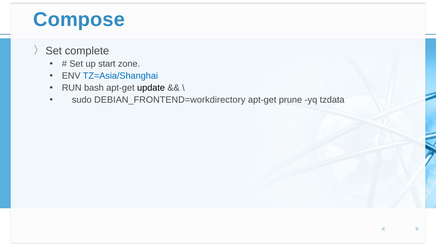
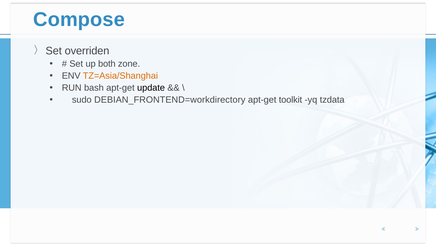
complete: complete -> overriden
start: start -> both
TZ=Asia/Shanghai colour: blue -> orange
prune: prune -> toolkit
